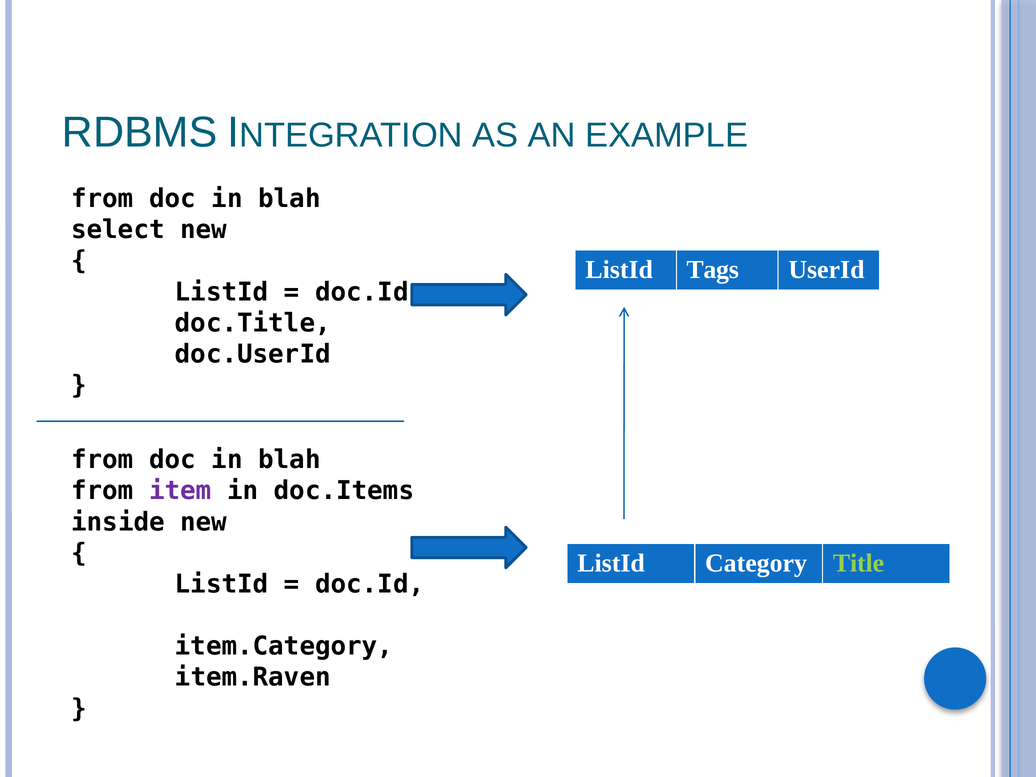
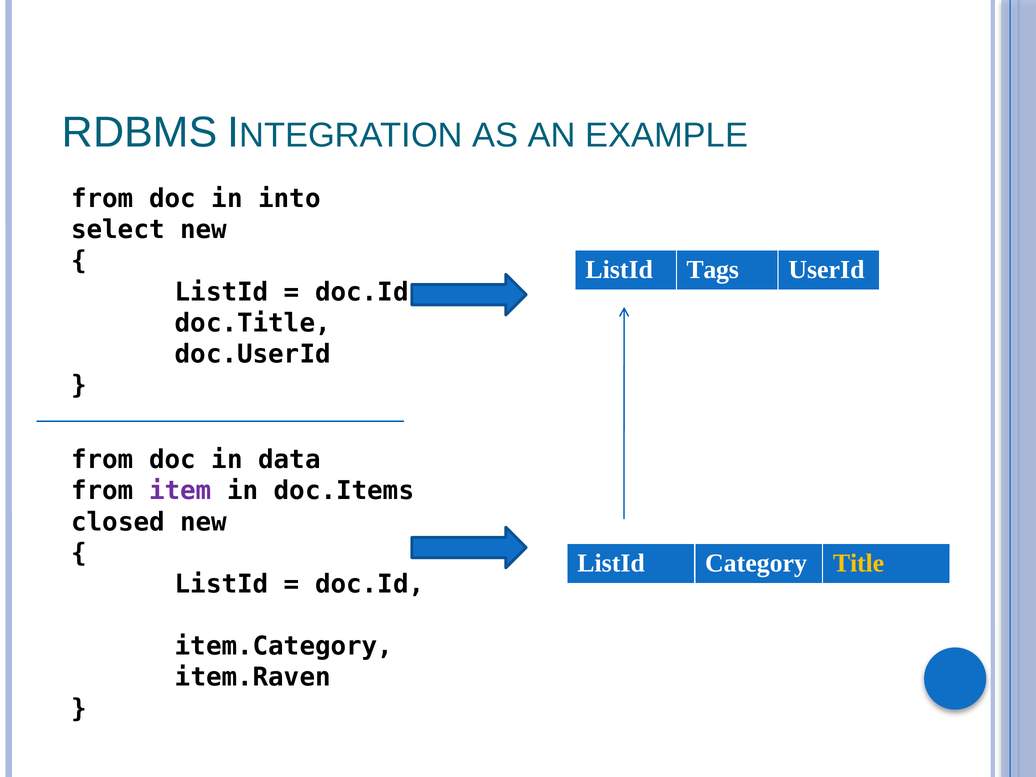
blah at (289, 199): blah -> into
blah at (289, 460): blah -> data
inside: inside -> closed
Title colour: light green -> yellow
